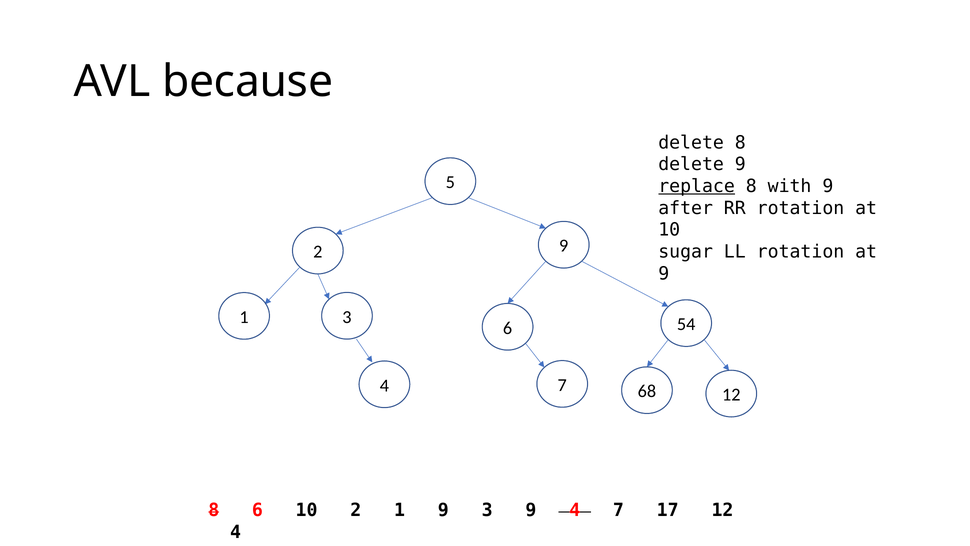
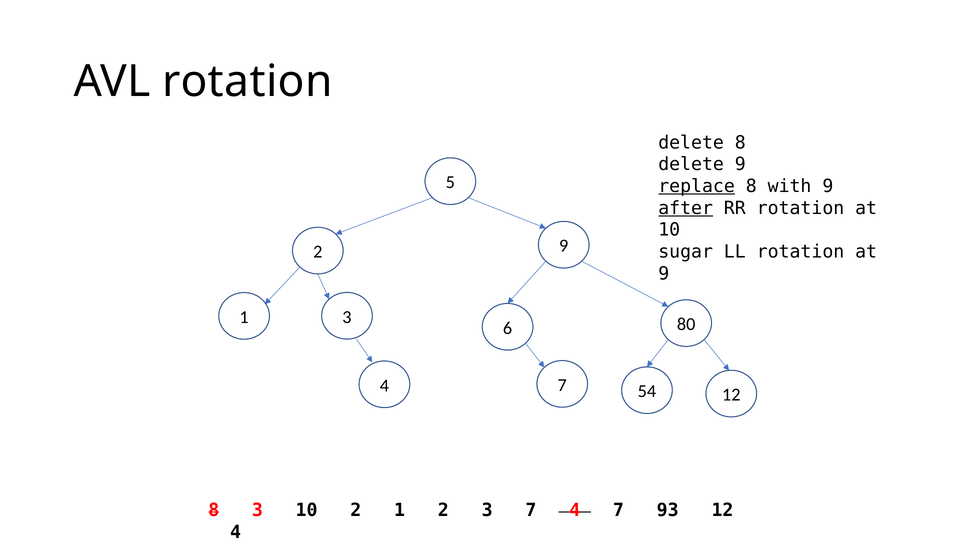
AVL because: because -> rotation
after underline: none -> present
54: 54 -> 80
68: 68 -> 54
8 6: 6 -> 3
1 9: 9 -> 2
9 at (531, 510): 9 -> 7
17: 17 -> 93
